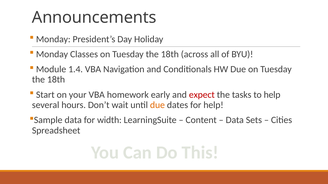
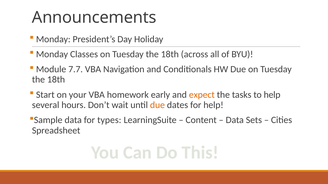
1.4: 1.4 -> 7.7
expect colour: red -> orange
width: width -> types
